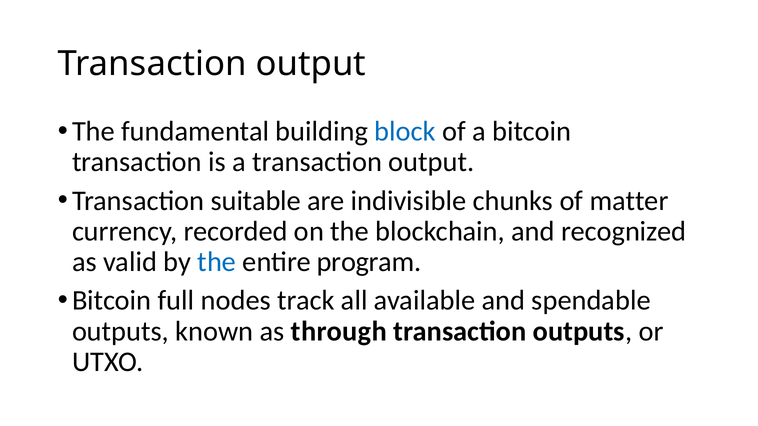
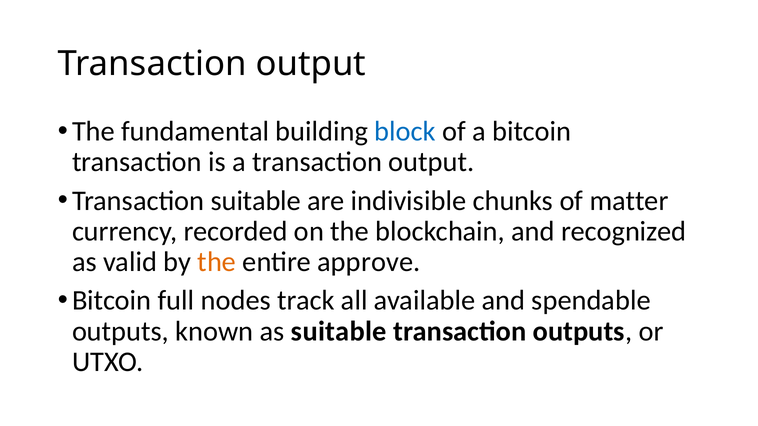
the at (217, 262) colour: blue -> orange
program: program -> approve
as through: through -> suitable
